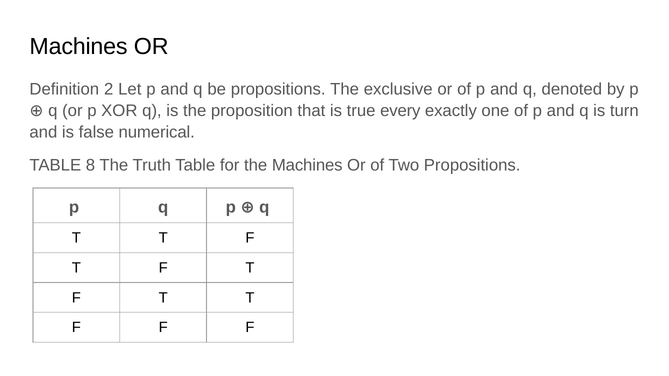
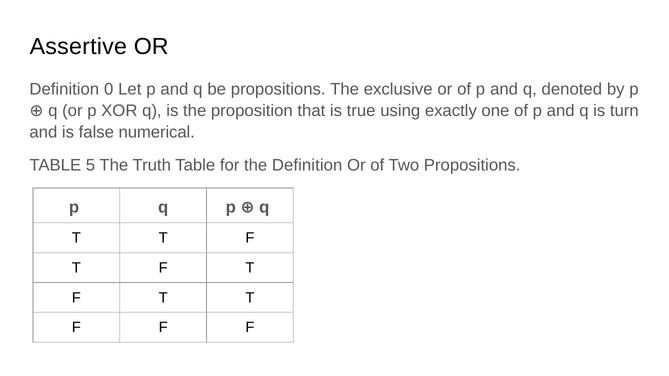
Machines at (79, 47): Machines -> Assertive
2: 2 -> 0
every: every -> using
8: 8 -> 5
the Machines: Machines -> Definition
